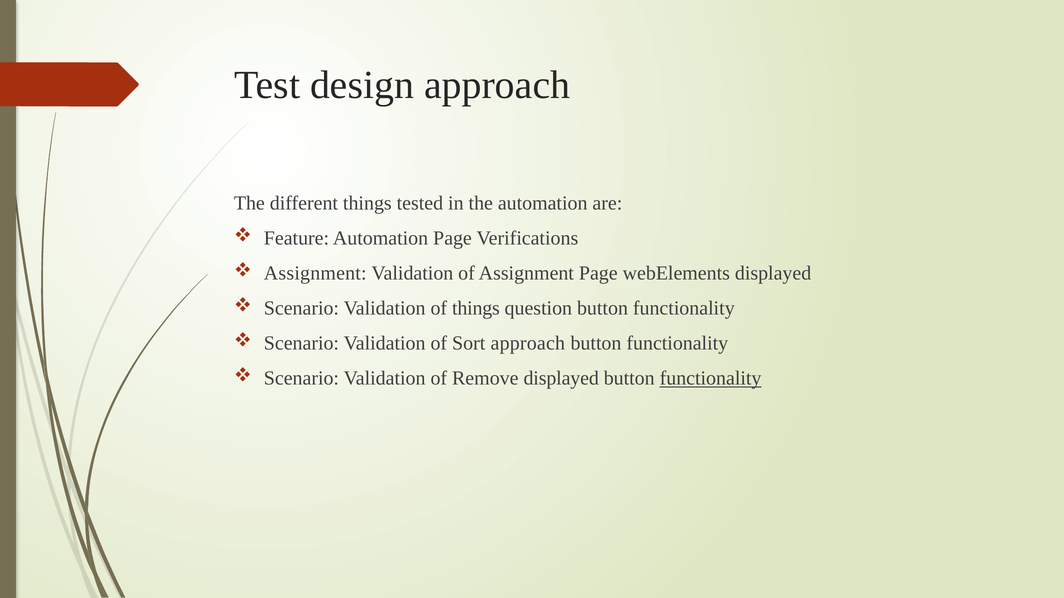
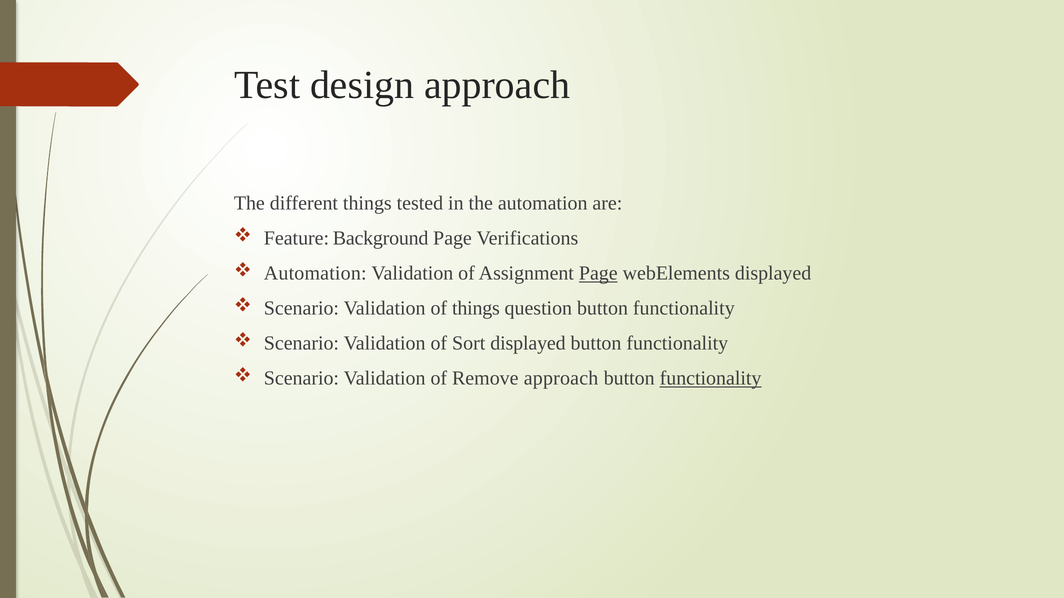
Feature Automation: Automation -> Background
Assignment at (315, 274): Assignment -> Automation
Page at (598, 274) underline: none -> present
Sort approach: approach -> displayed
Remove displayed: displayed -> approach
